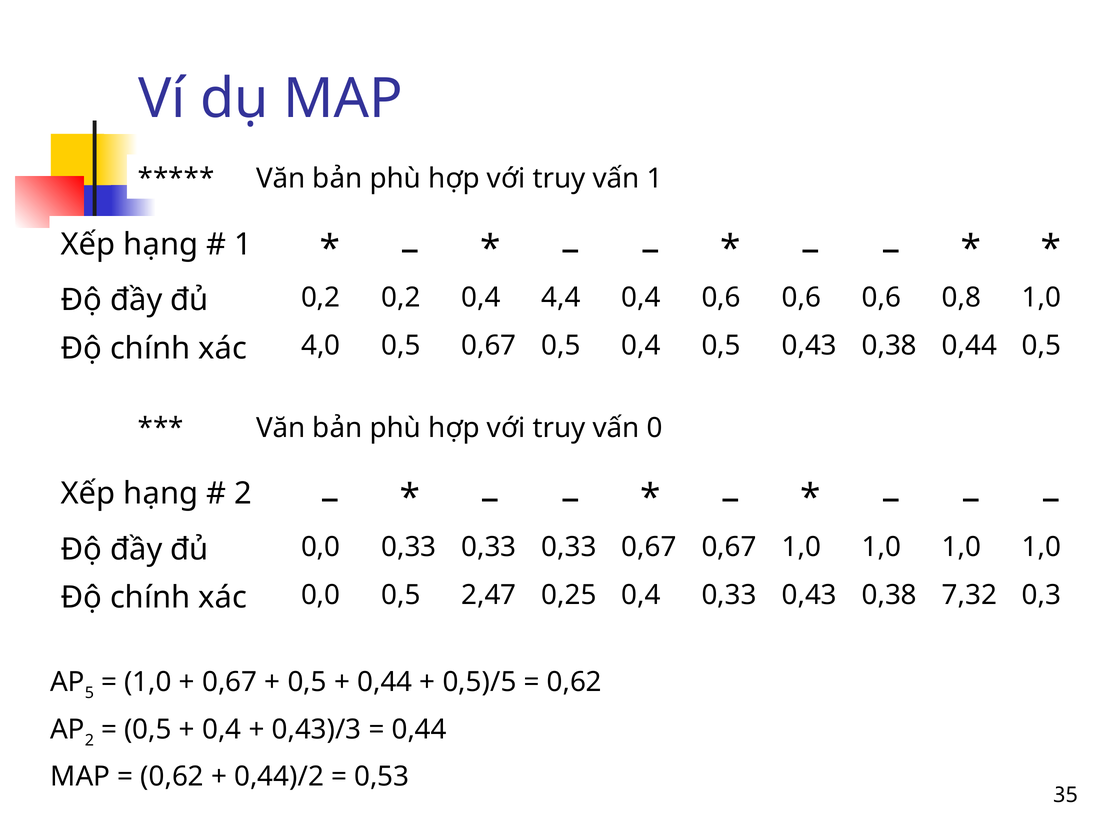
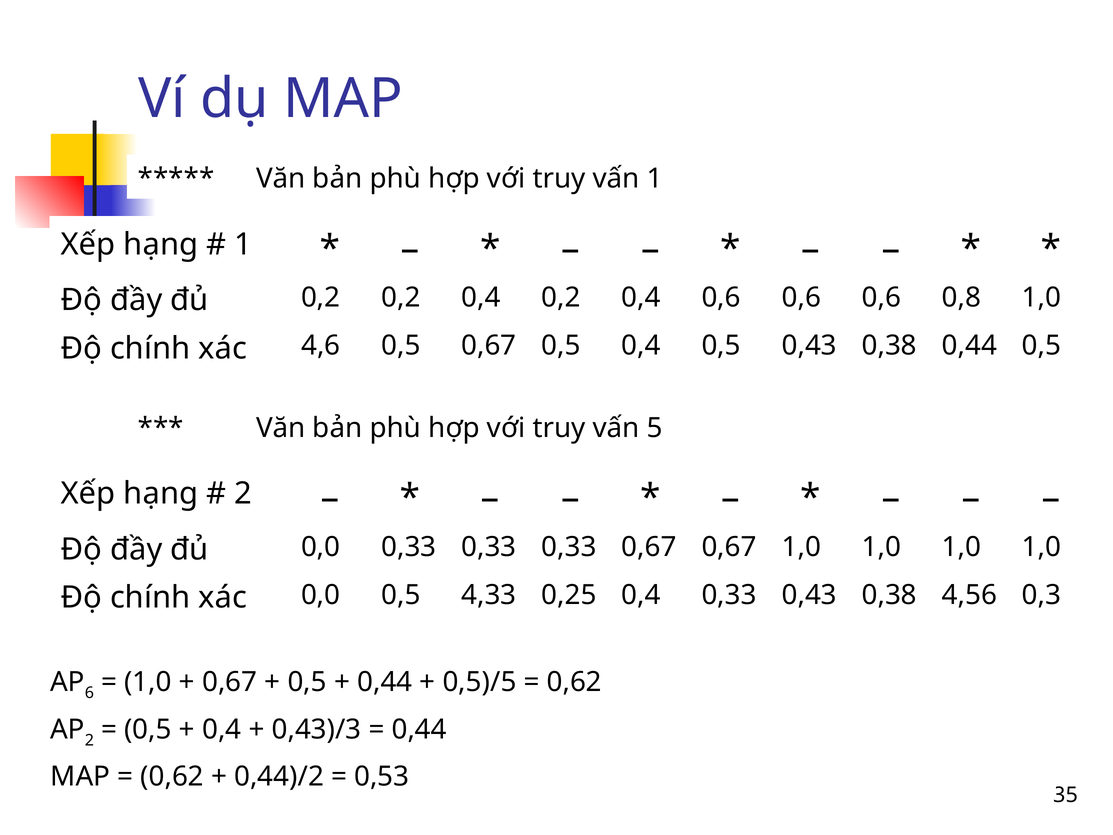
0,4 4,4: 4,4 -> 0,2
4,0: 4,0 -> 4,6
0: 0 -> 5
2,47: 2,47 -> 4,33
7,32: 7,32 -> 4,56
5: 5 -> 6
